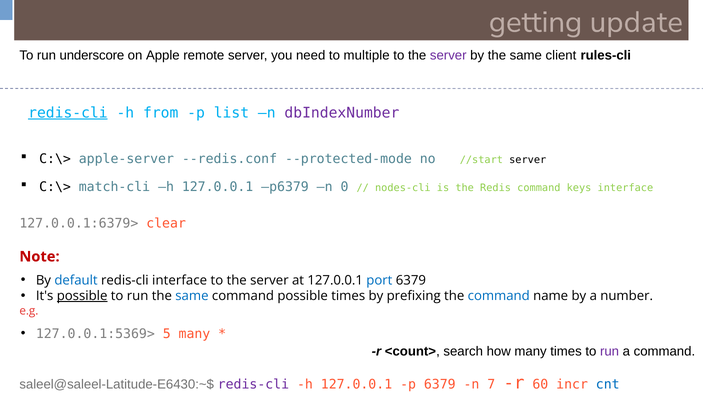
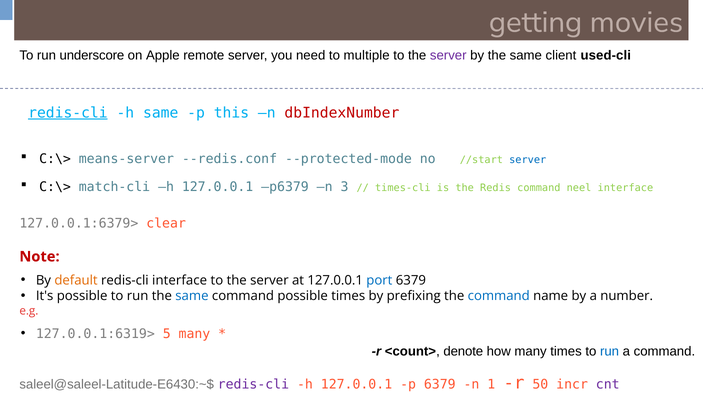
update: update -> movies
rules-cli: rules-cli -> used-cli
h from: from -> same
list: list -> this
dbIndexNumber colour: purple -> red
apple-server: apple-server -> means-server
server at (528, 160) colour: black -> blue
0: 0 -> 3
nodes-cli: nodes-cli -> times-cli
keys: keys -> neel
default colour: blue -> orange
possible at (82, 296) underline: present -> none
127.0.0.1:5369>: 127.0.0.1:5369> -> 127.0.0.1:6319>
search: search -> denote
run at (610, 352) colour: purple -> blue
7: 7 -> 1
60: 60 -> 50
cnt colour: blue -> purple
